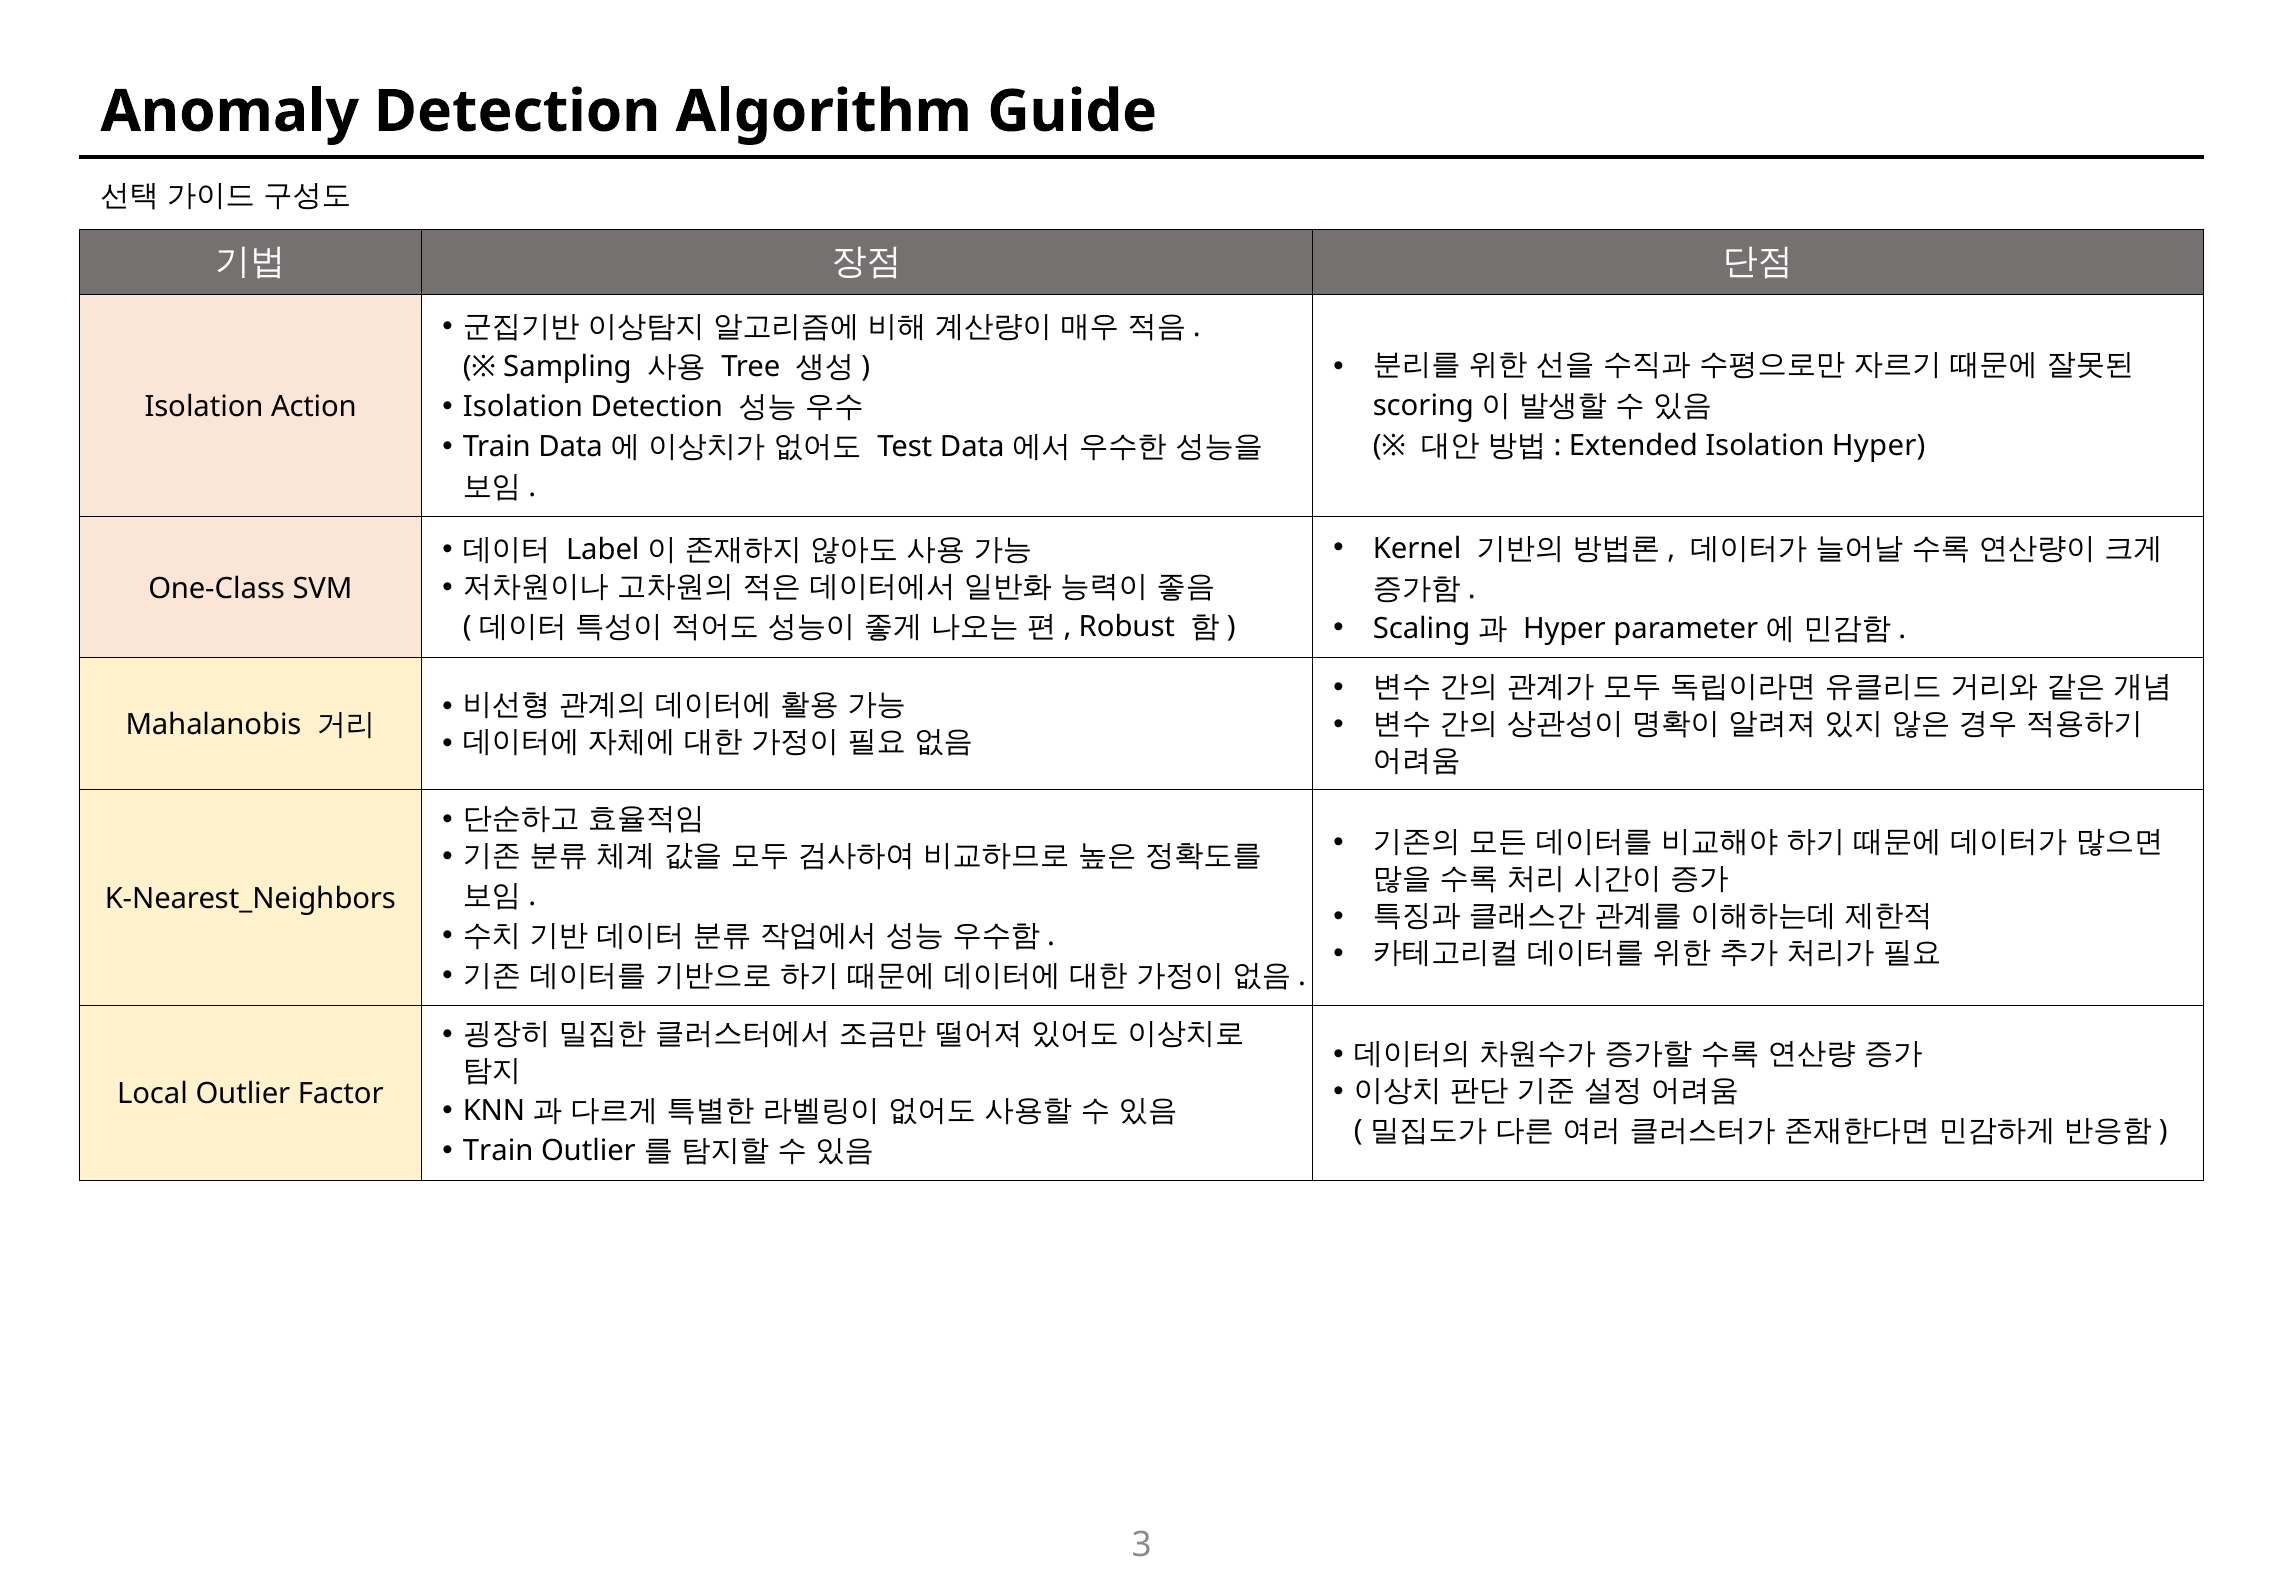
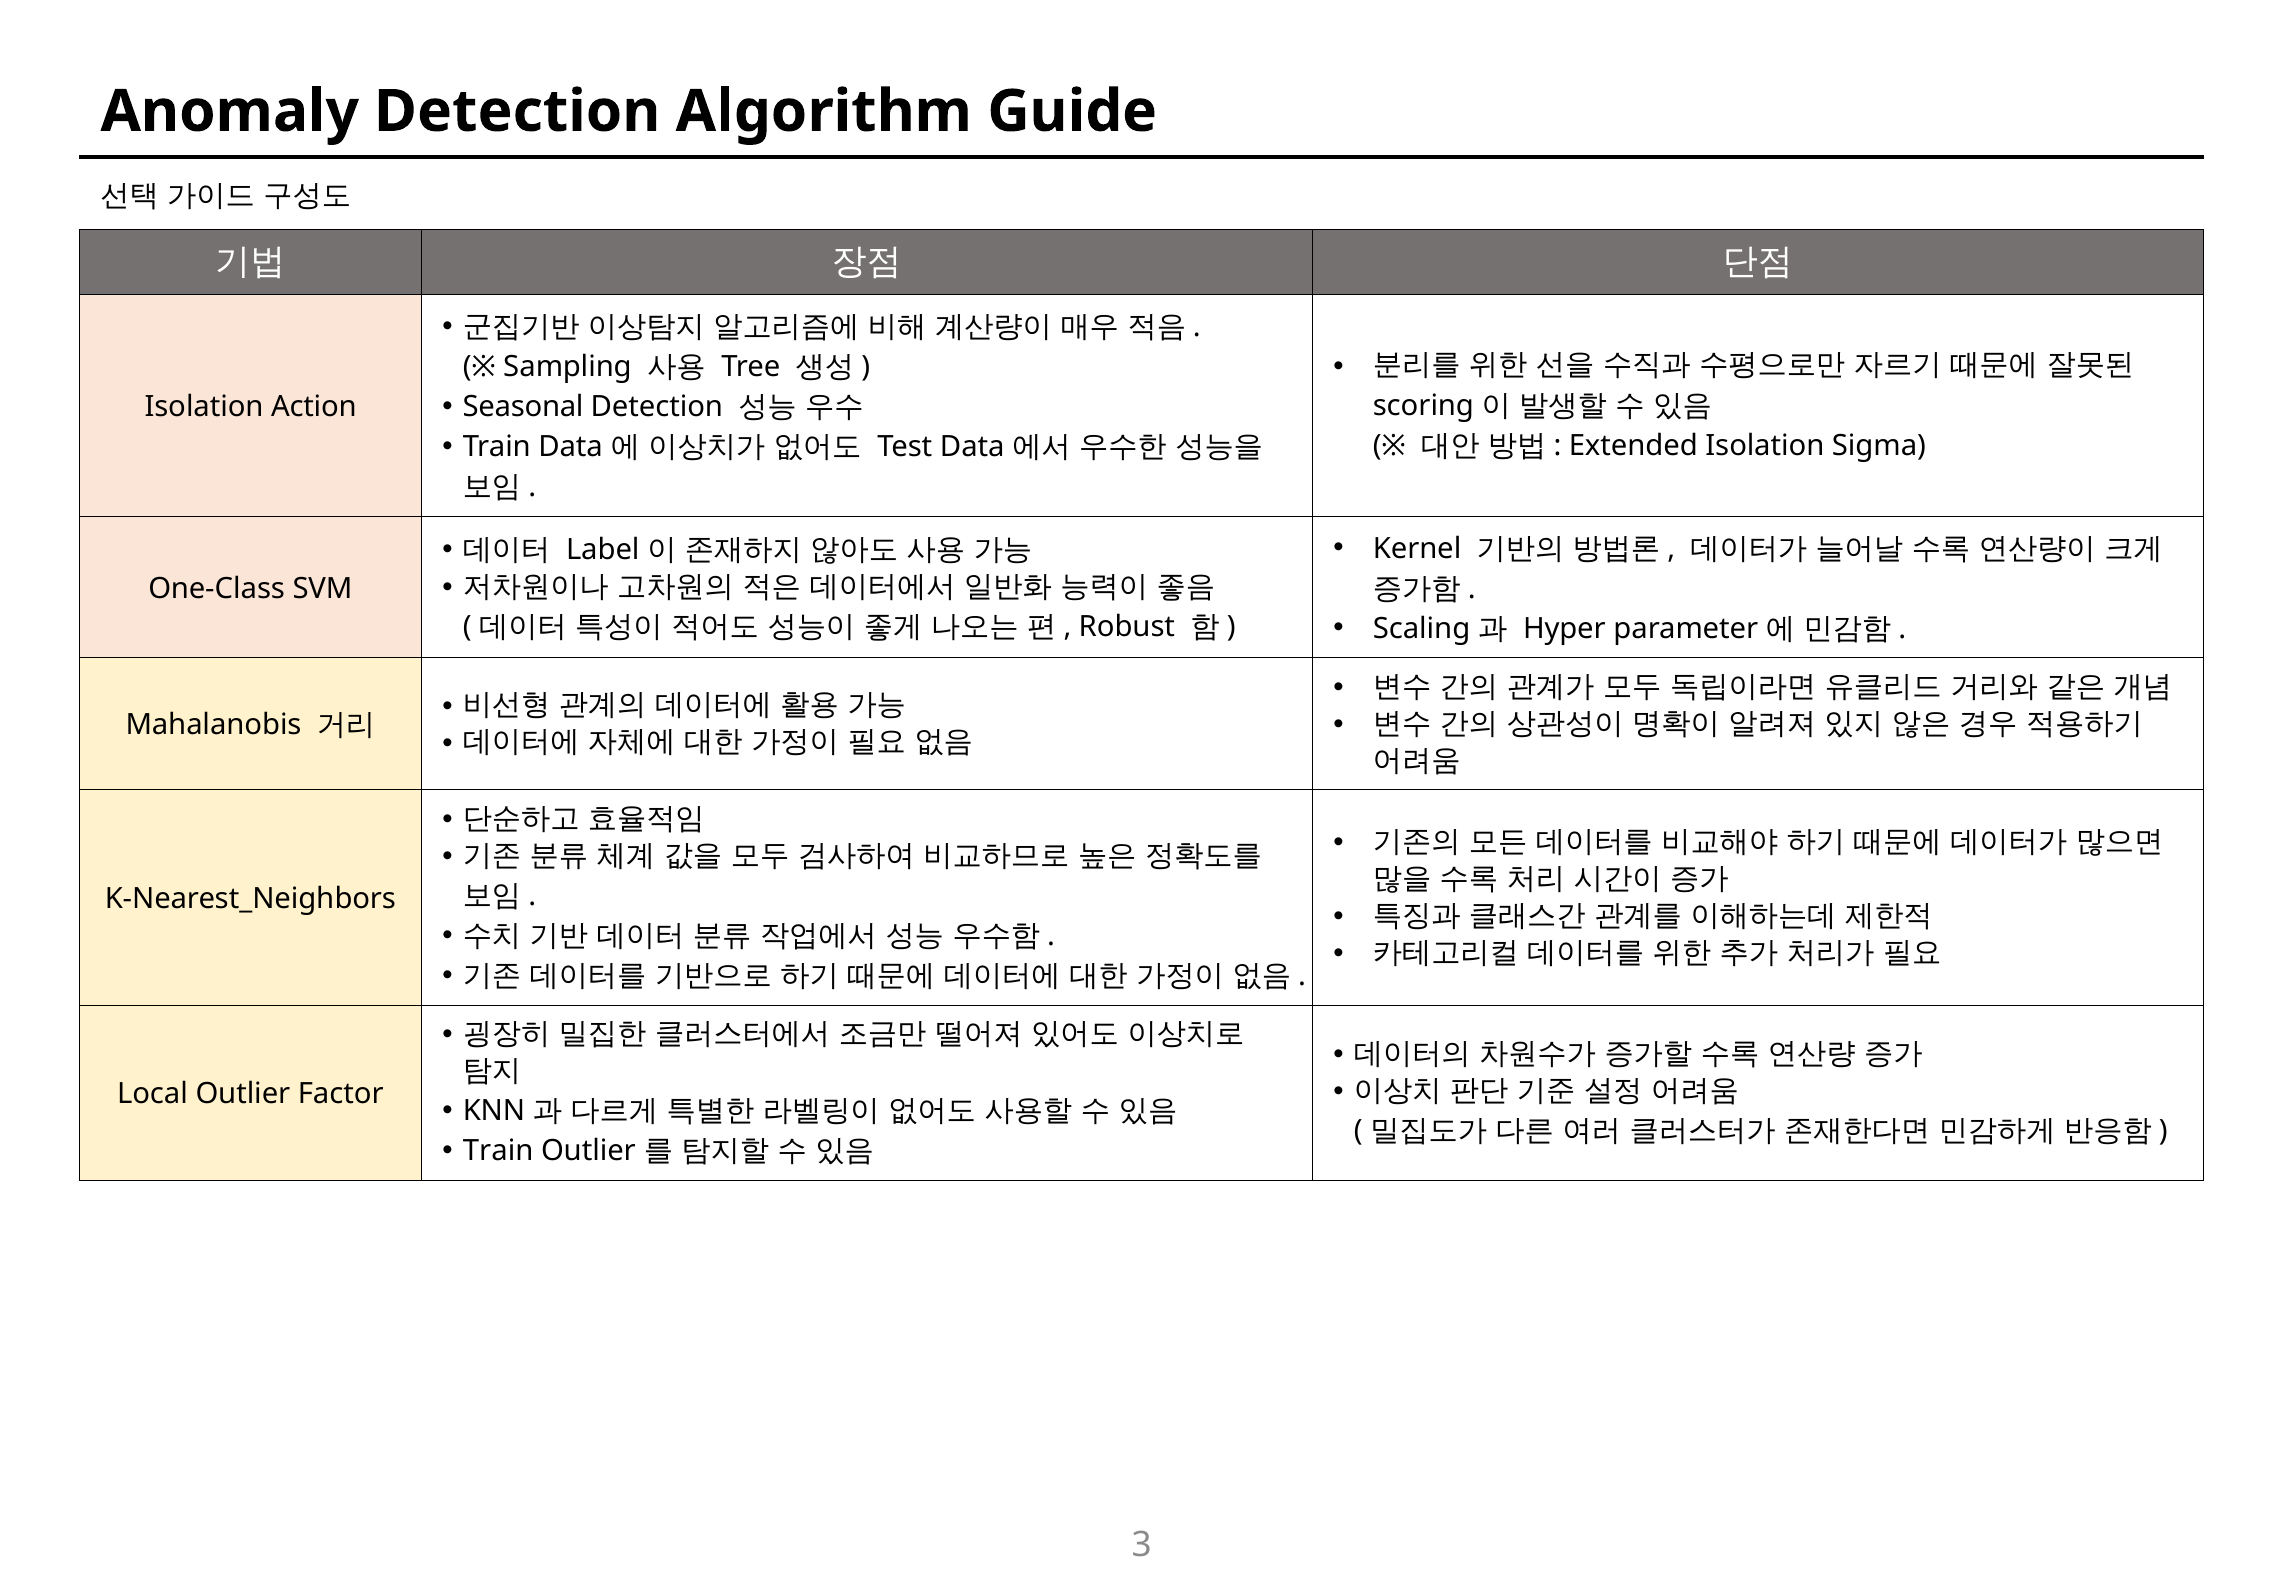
Isolation at (523, 407): Isolation -> Seasonal
Isolation Hyper: Hyper -> Sigma
